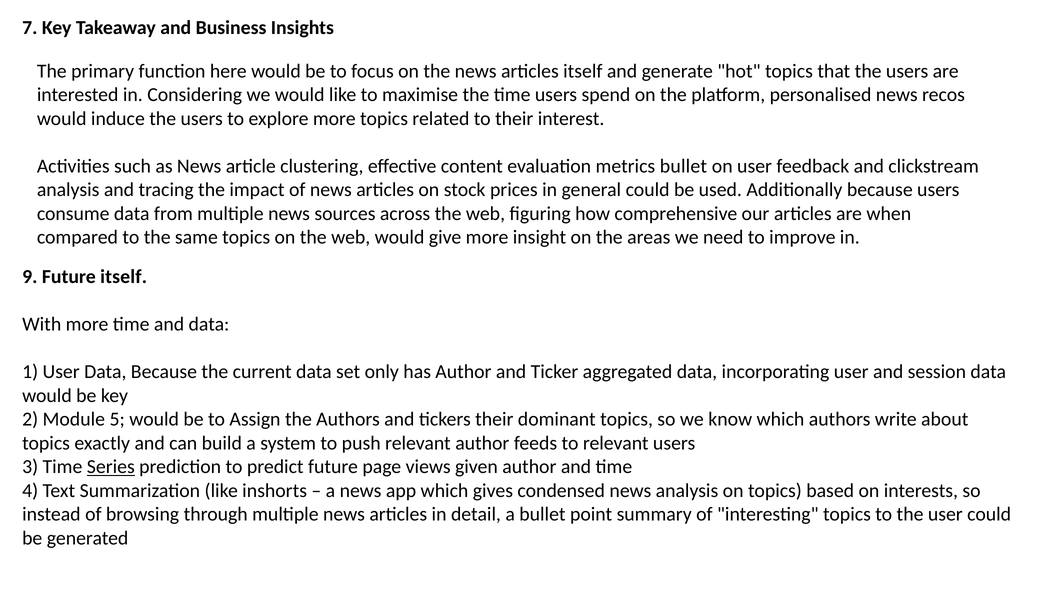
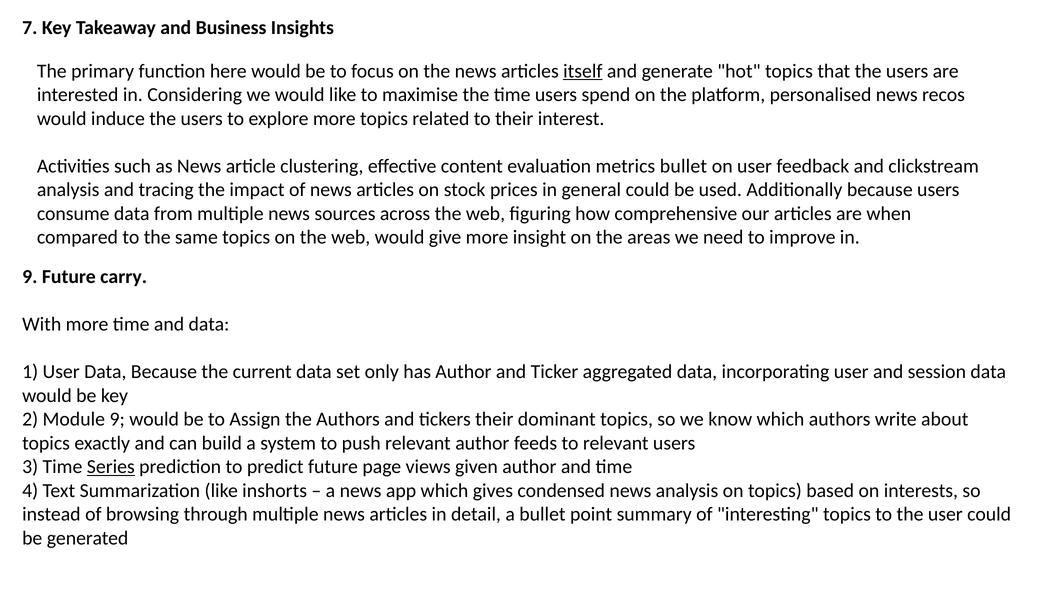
itself at (583, 71) underline: none -> present
Future itself: itself -> carry
Module 5: 5 -> 9
